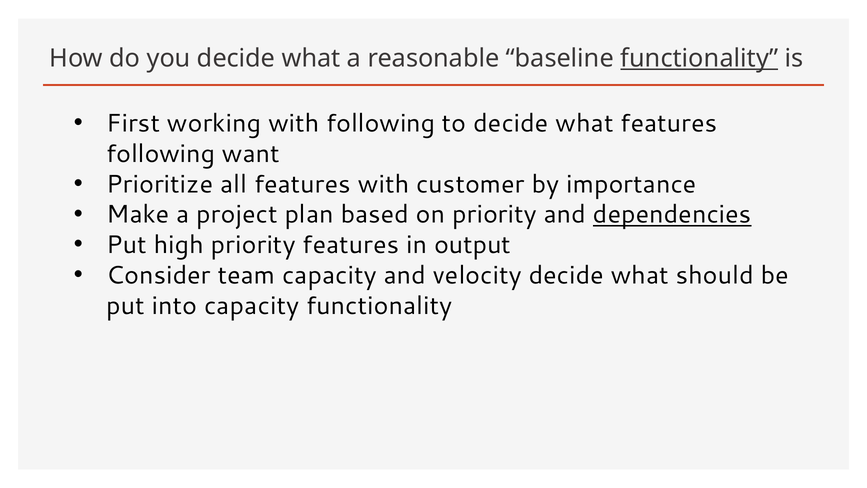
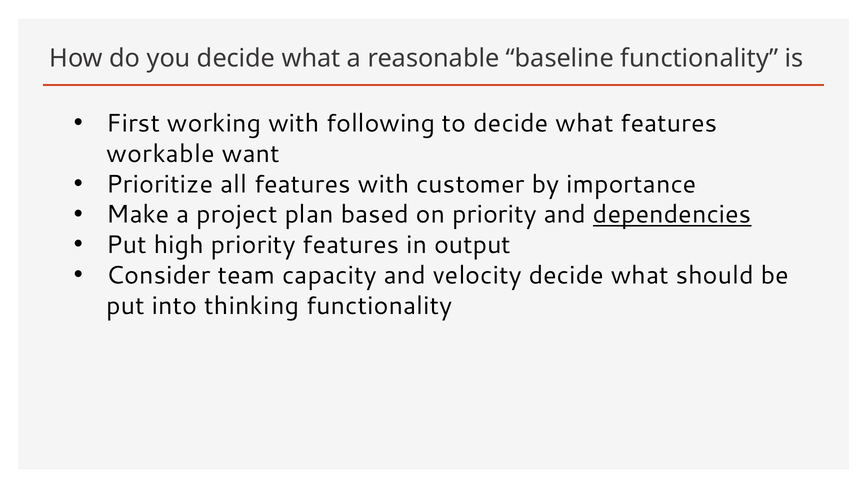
functionality at (699, 58) underline: present -> none
following at (161, 154): following -> workable
into capacity: capacity -> thinking
